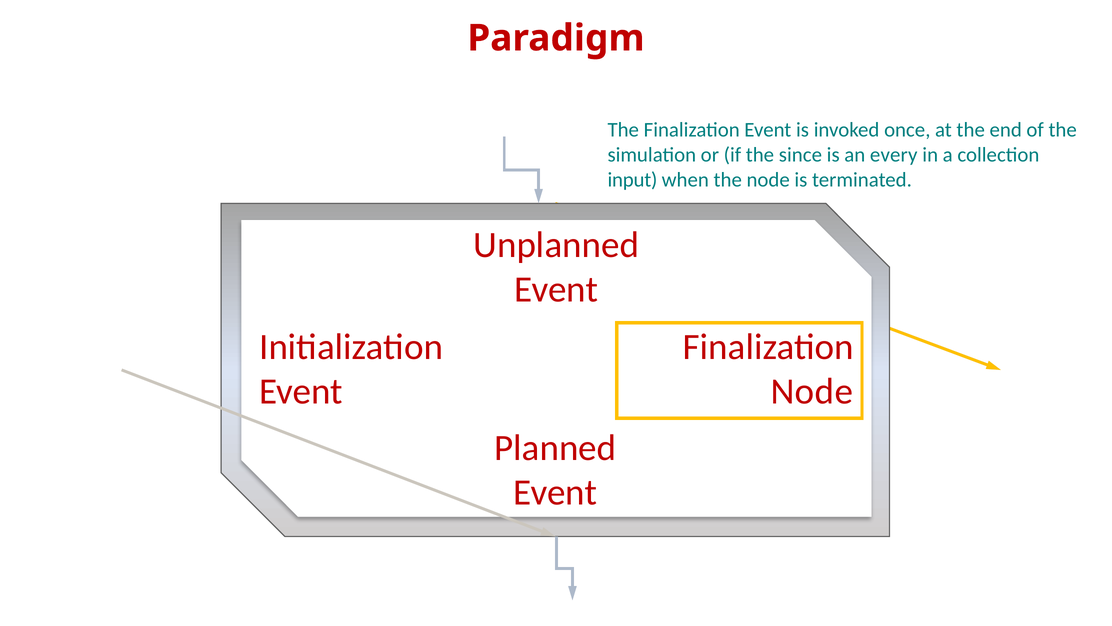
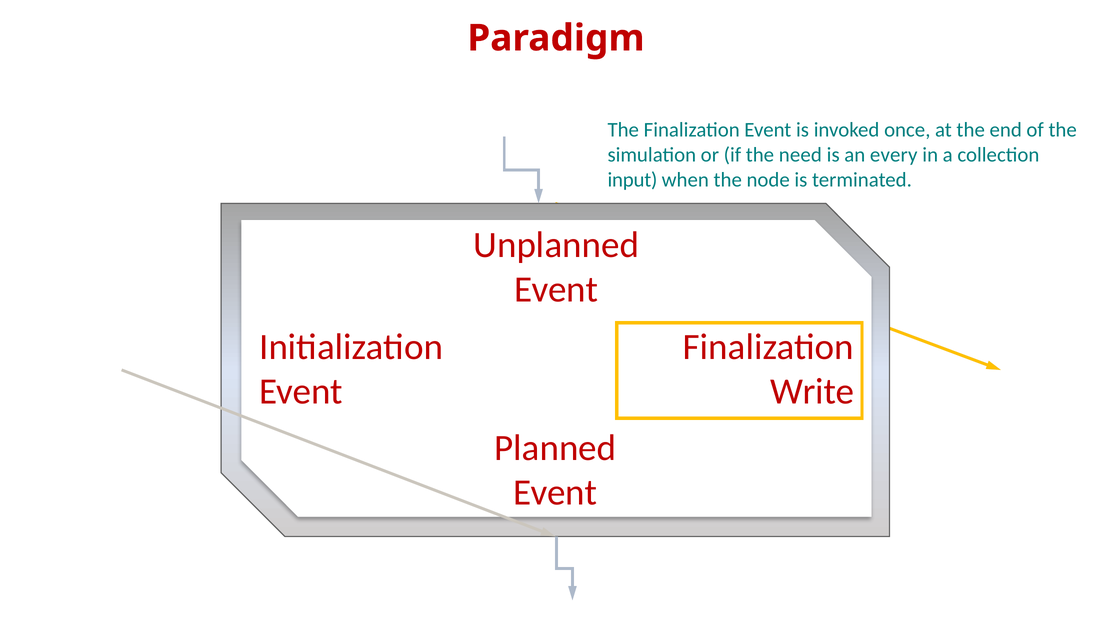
since: since -> need
Node at (812, 391): Node -> Write
